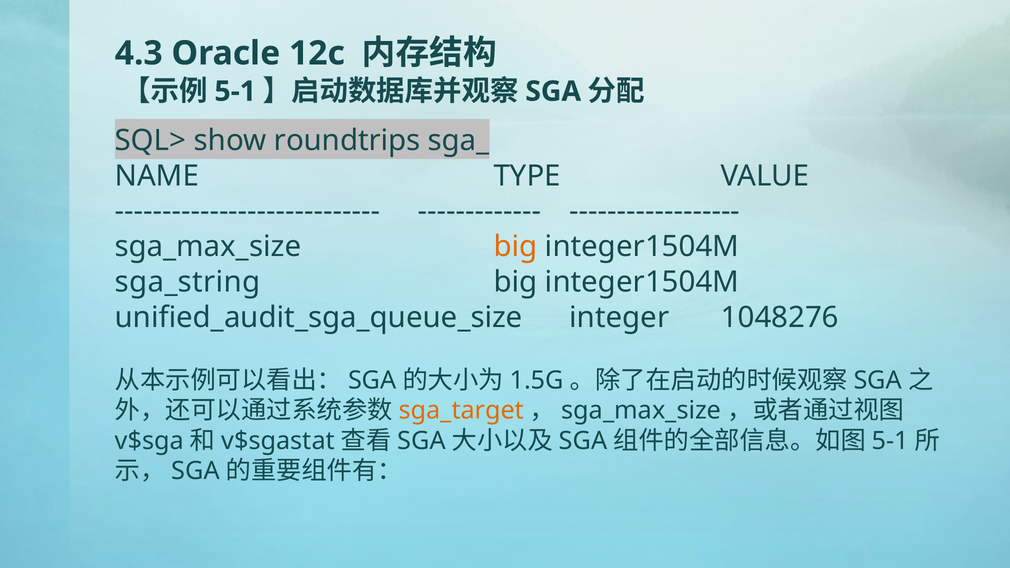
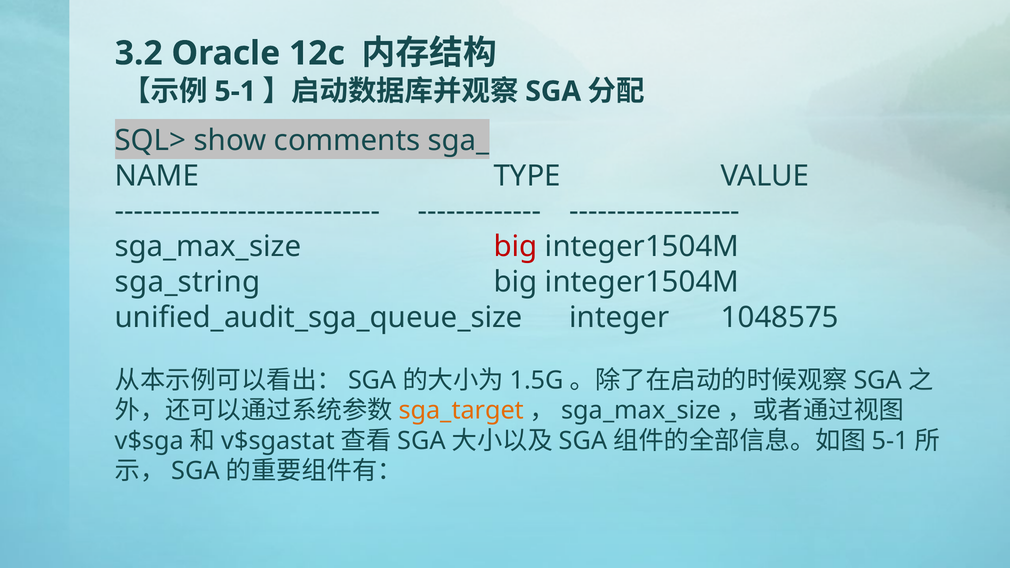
4.3: 4.3 -> 3.2
roundtrips: roundtrips -> comments
big at (516, 247) colour: orange -> red
1048276: 1048276 -> 1048575
